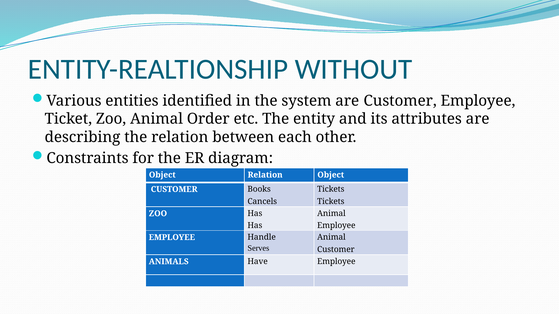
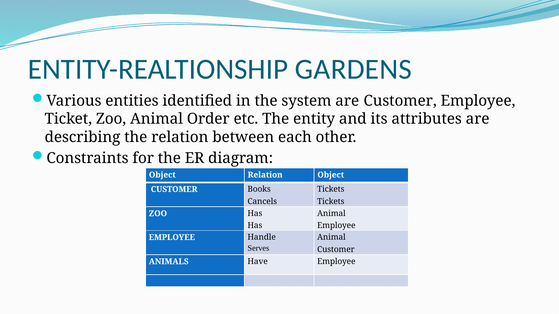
WITHOUT: WITHOUT -> GARDENS
